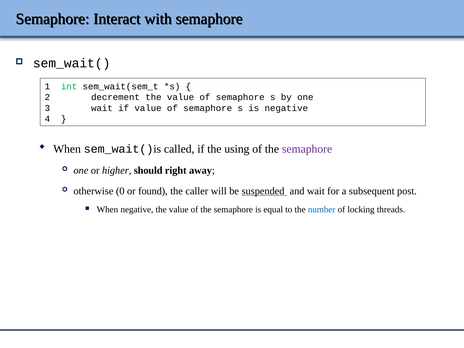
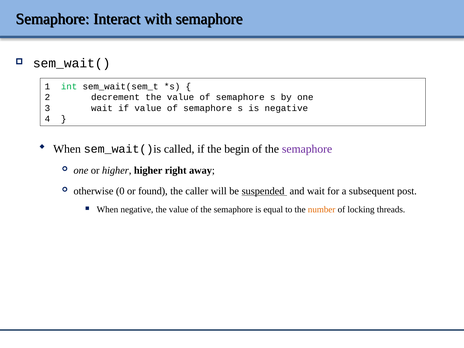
using: using -> begin
higher should: should -> higher
number colour: blue -> orange
